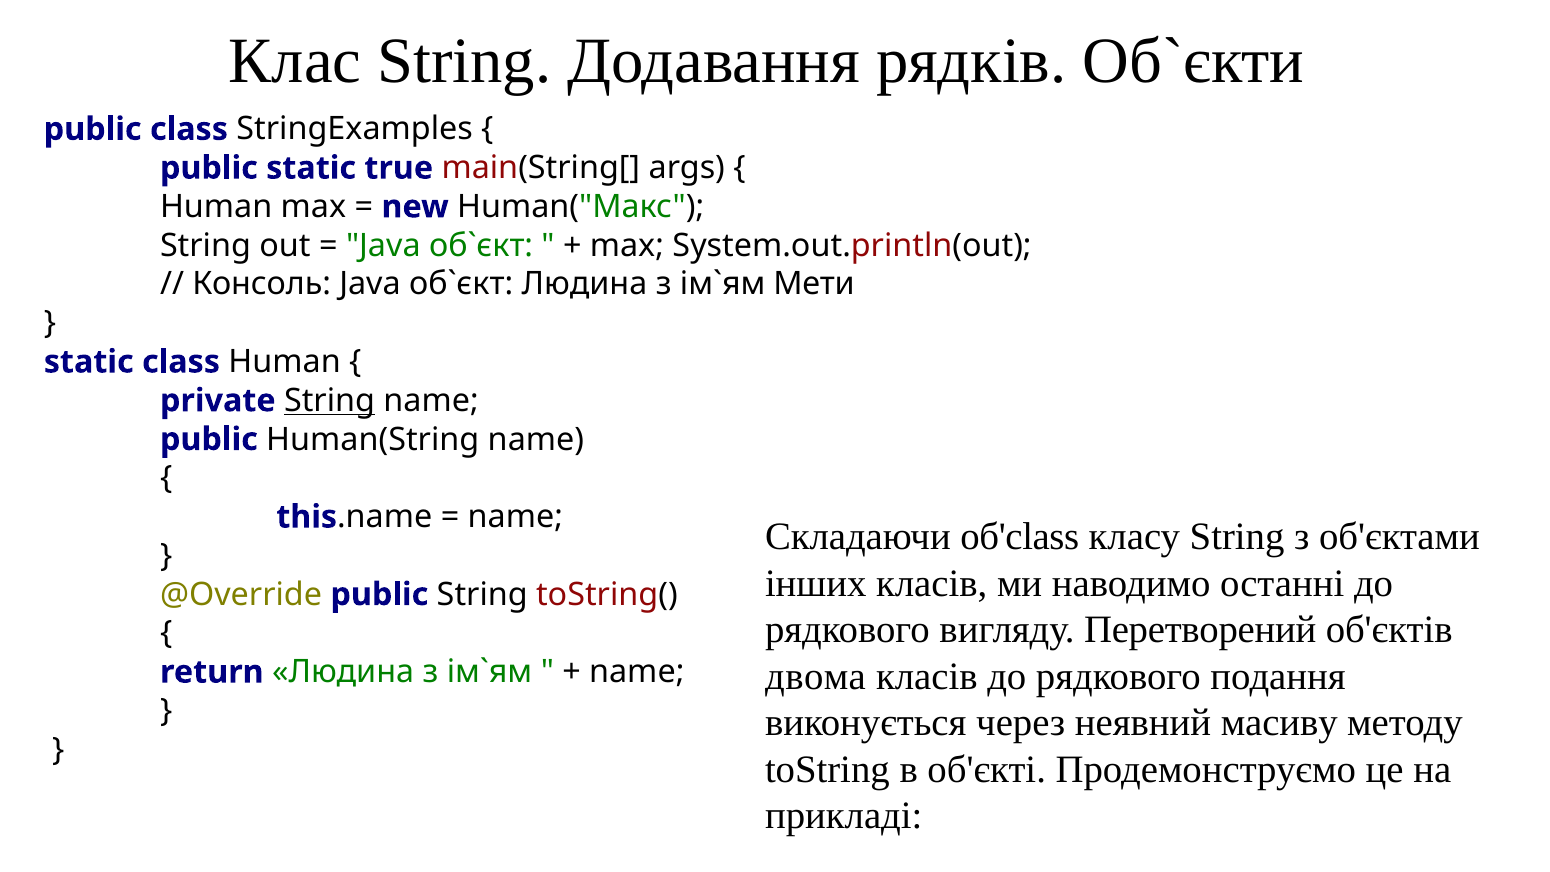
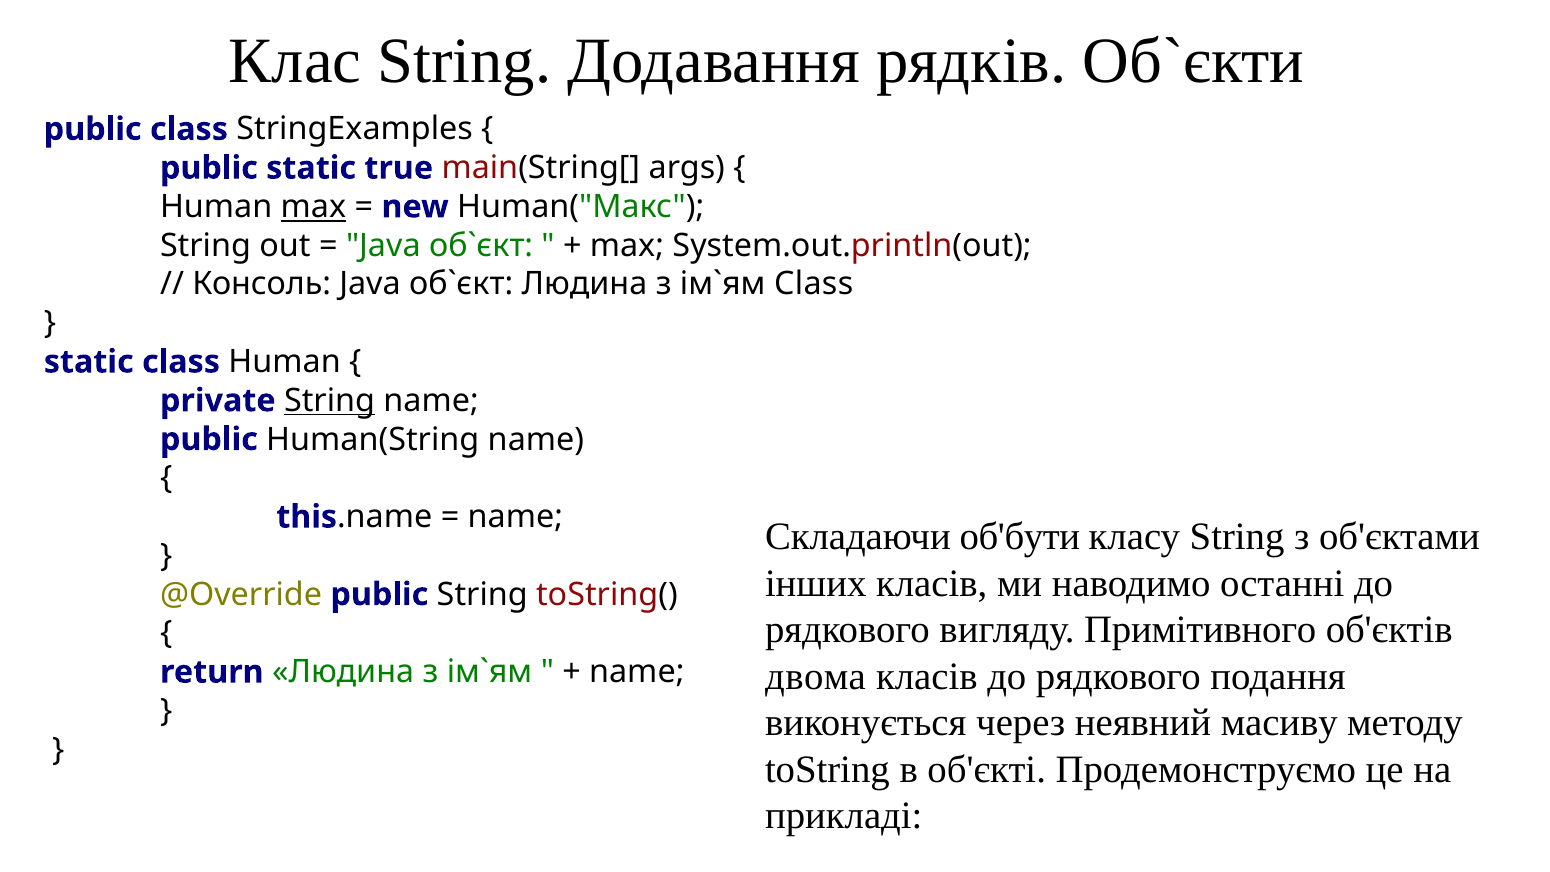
max at (313, 207) underline: none -> present
Мети at (814, 284): Мети -> Class
об'class: об'class -> об'бути
Перетворений: Перетворений -> Примітивного
